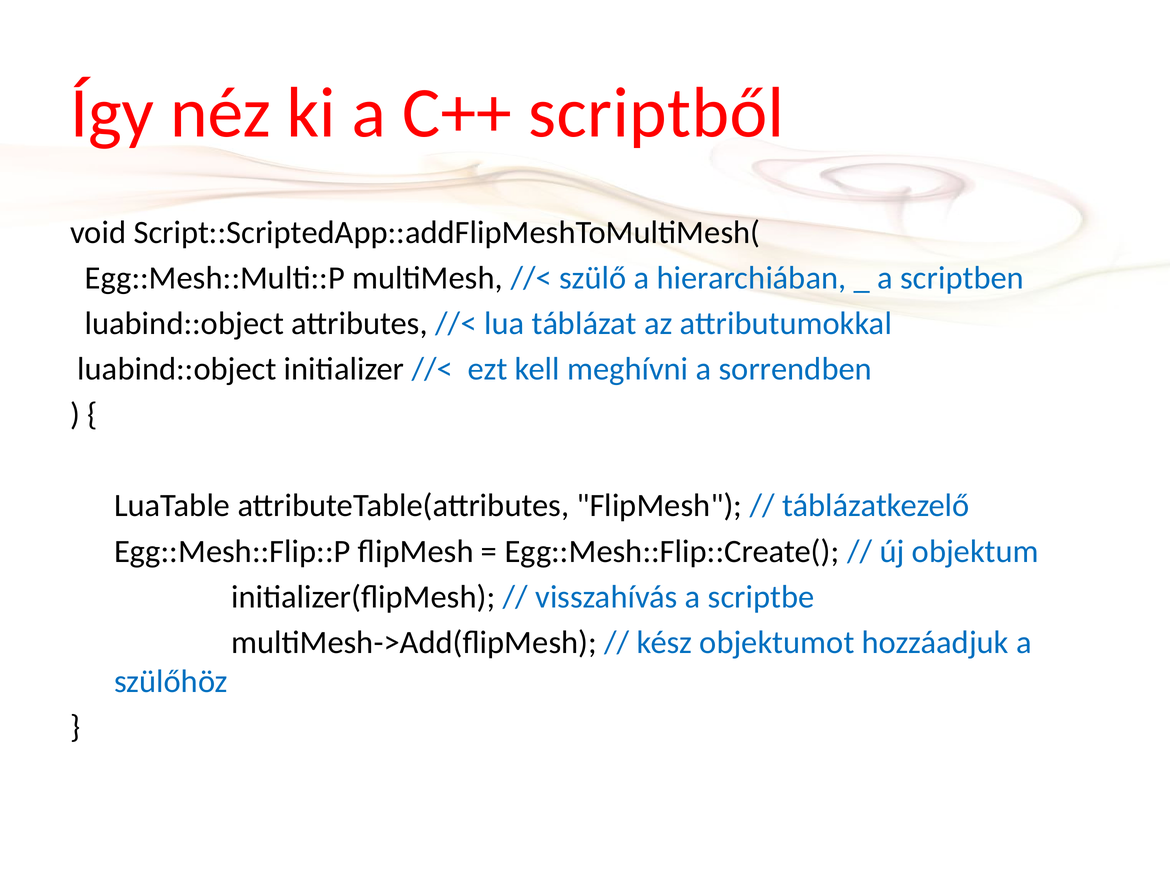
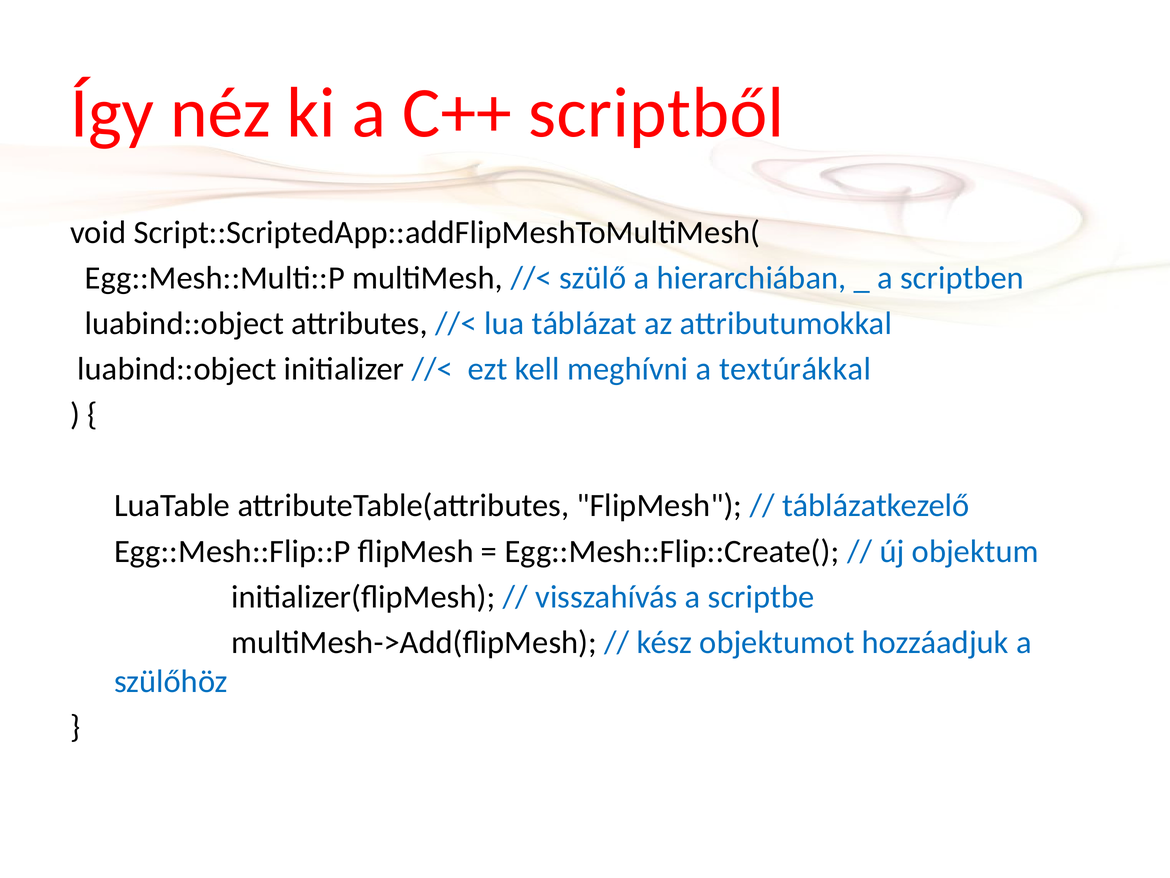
sorrendben: sorrendben -> textúrákkal
